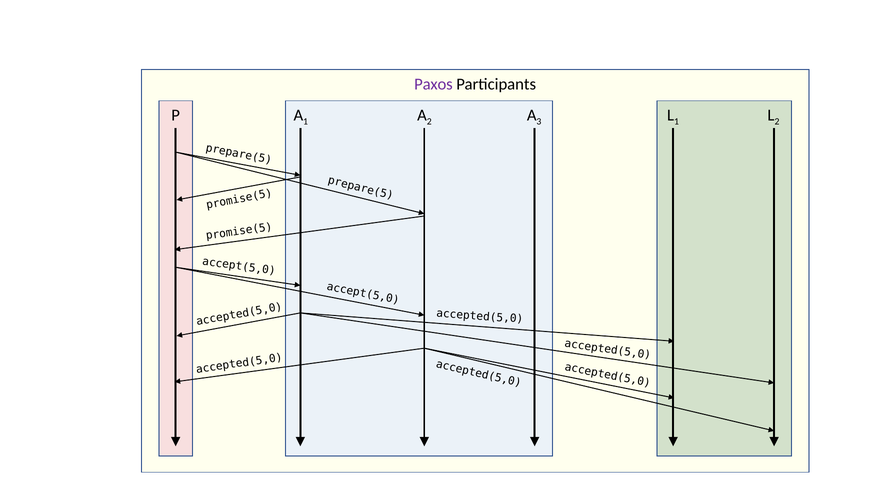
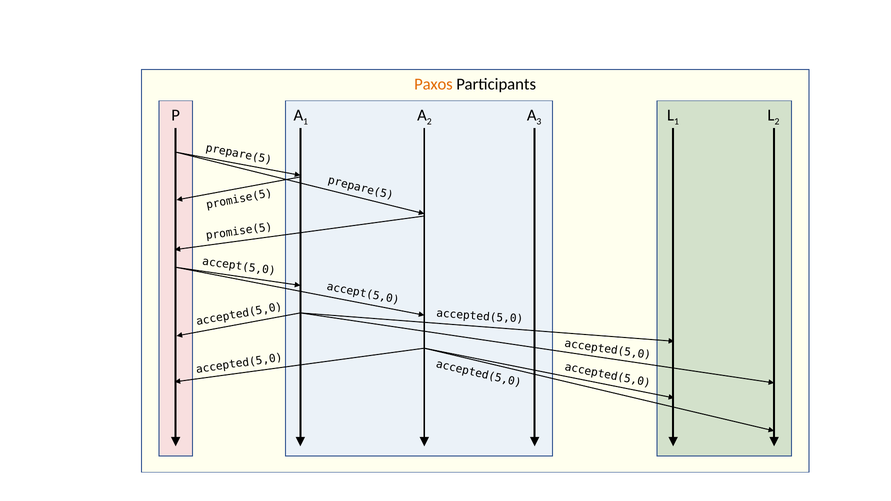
Paxos colour: purple -> orange
